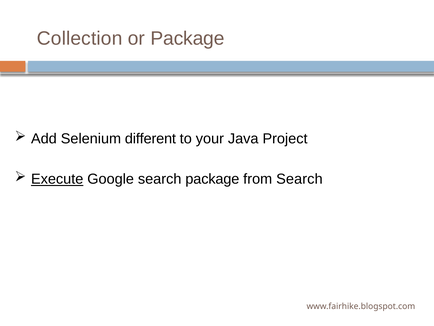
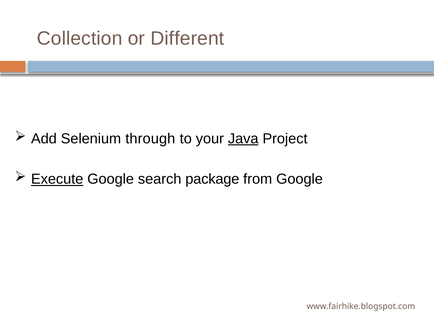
or Package: Package -> Different
different: different -> through
Java underline: none -> present
from Search: Search -> Google
